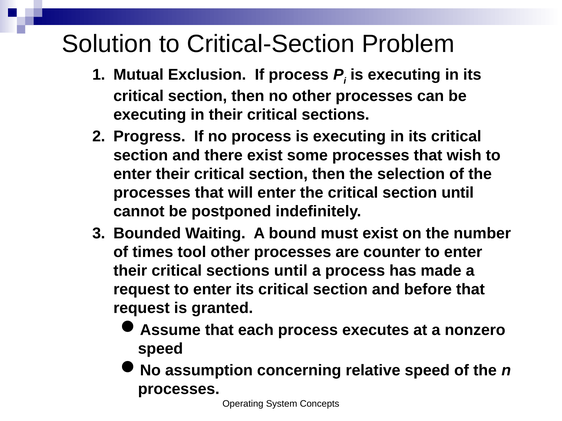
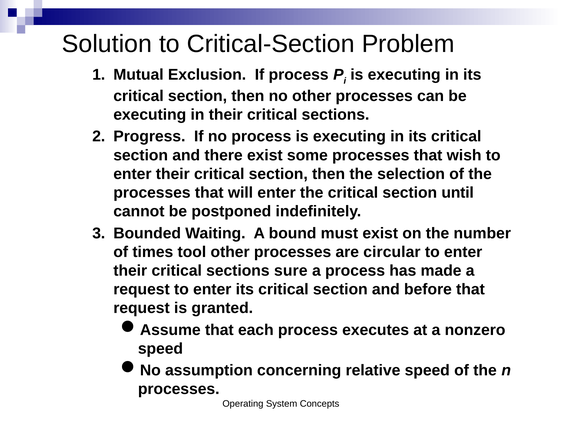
counter: counter -> circular
sections until: until -> sure
